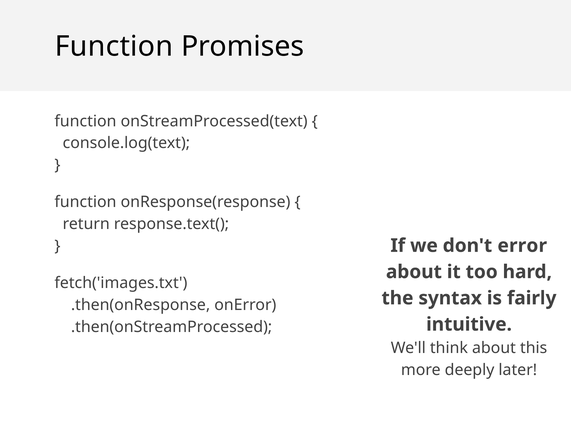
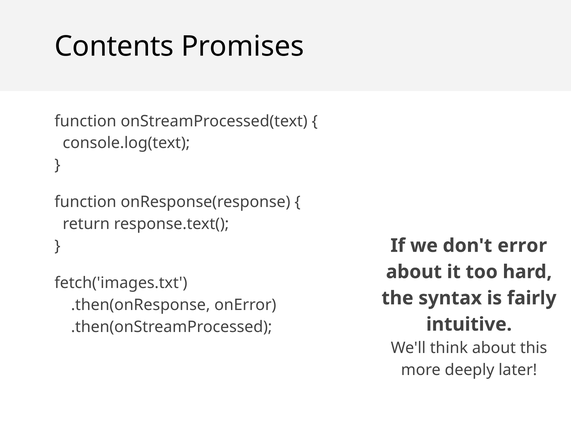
Function at (114, 46): Function -> Contents
